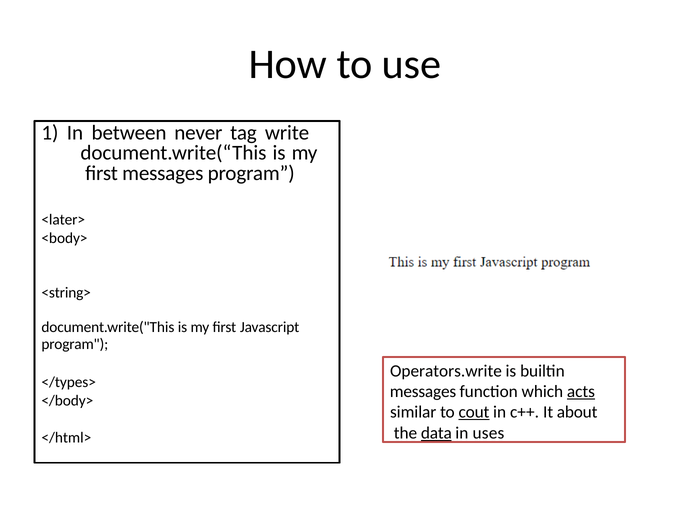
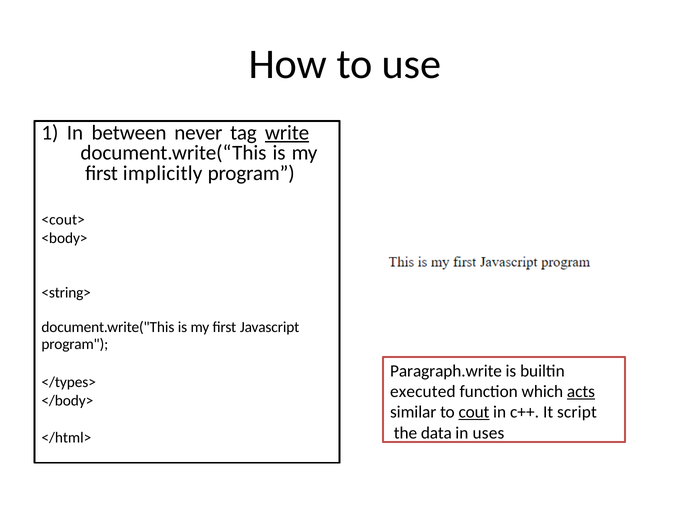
write underline: none -> present
first messages: messages -> implicitly
<later>: <later> -> <cout>
Operators.write: Operators.write -> Paragraph.write
messages at (423, 392): messages -> executed
about: about -> script
data underline: present -> none
